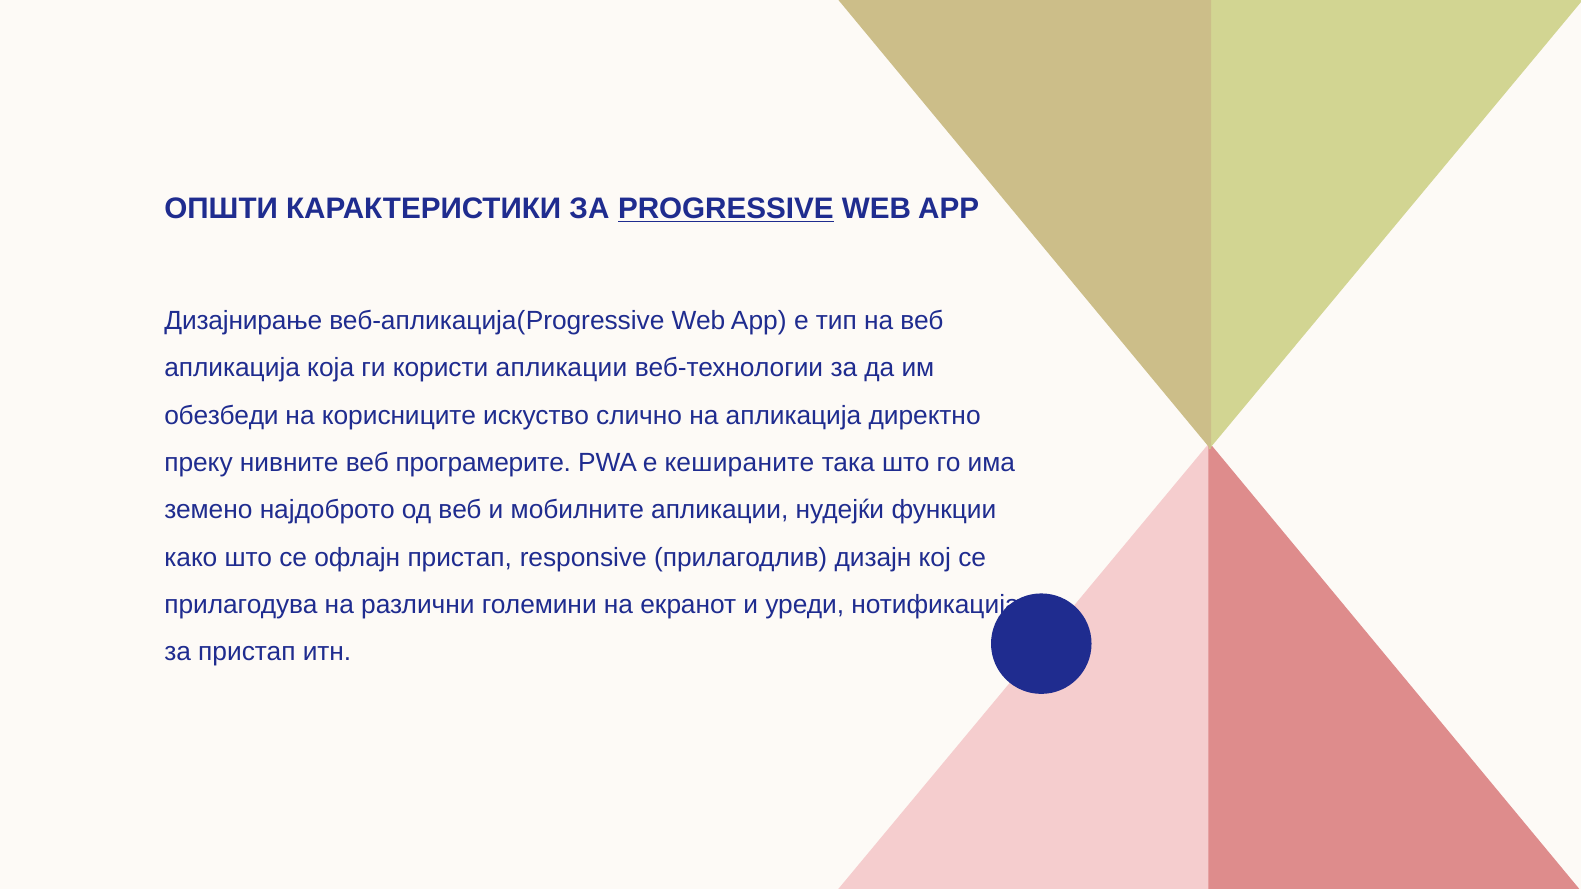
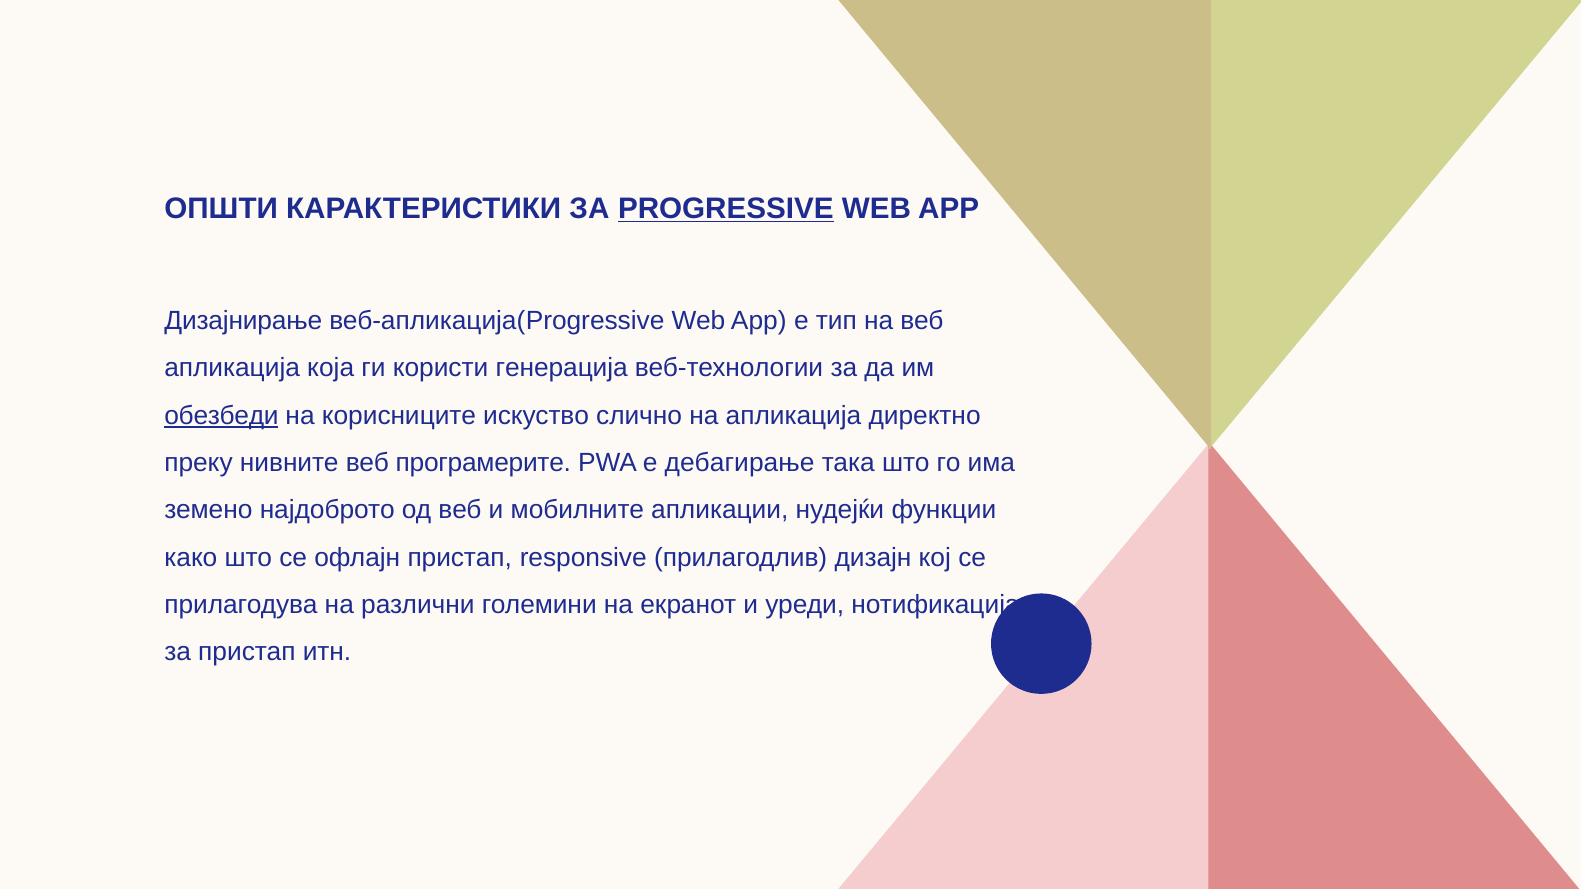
користи апликации: апликации -> генерација
обезбеди underline: none -> present
кешираните: кешираните -> дебагирање
